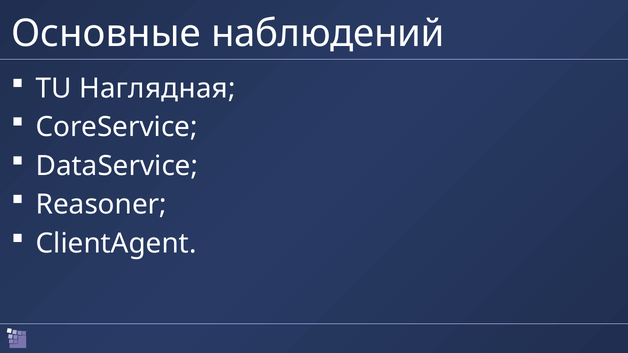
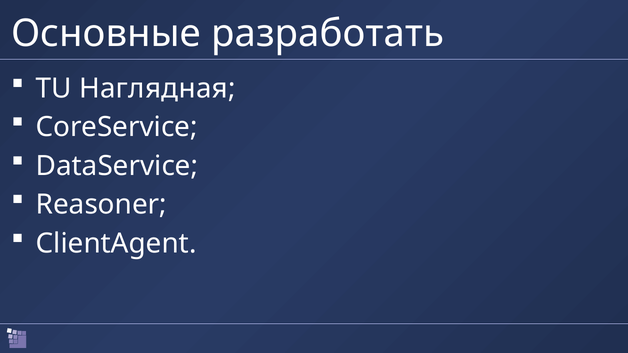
наблюдений: наблюдений -> разработать
